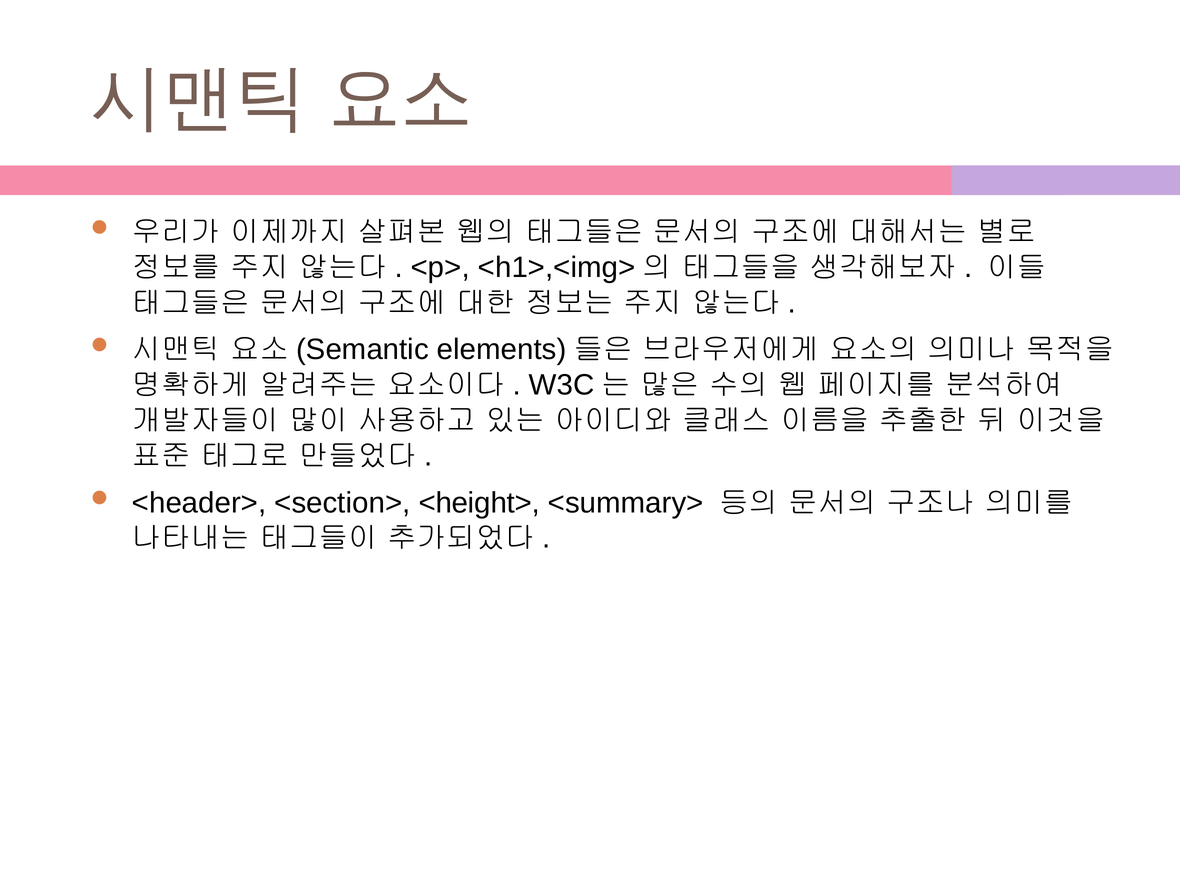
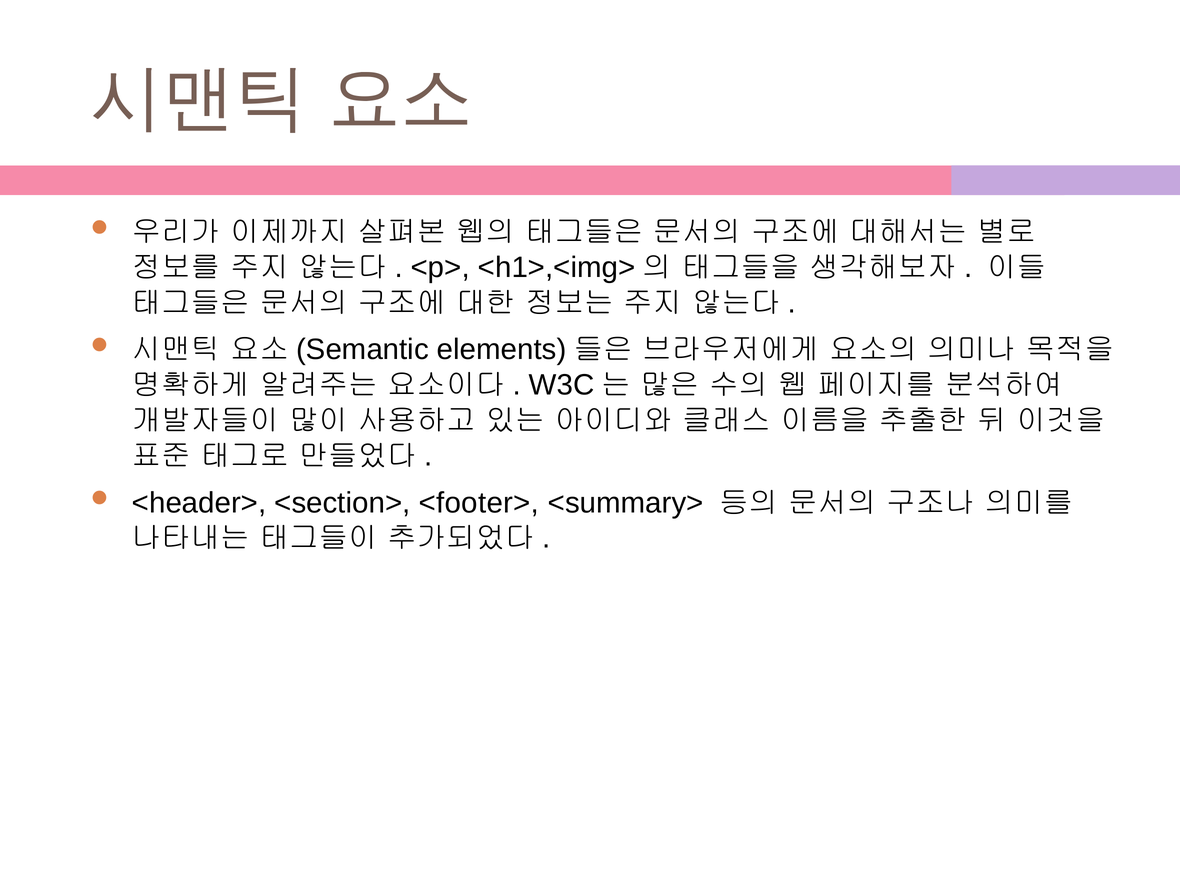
<height>: <height> -> <footer>
